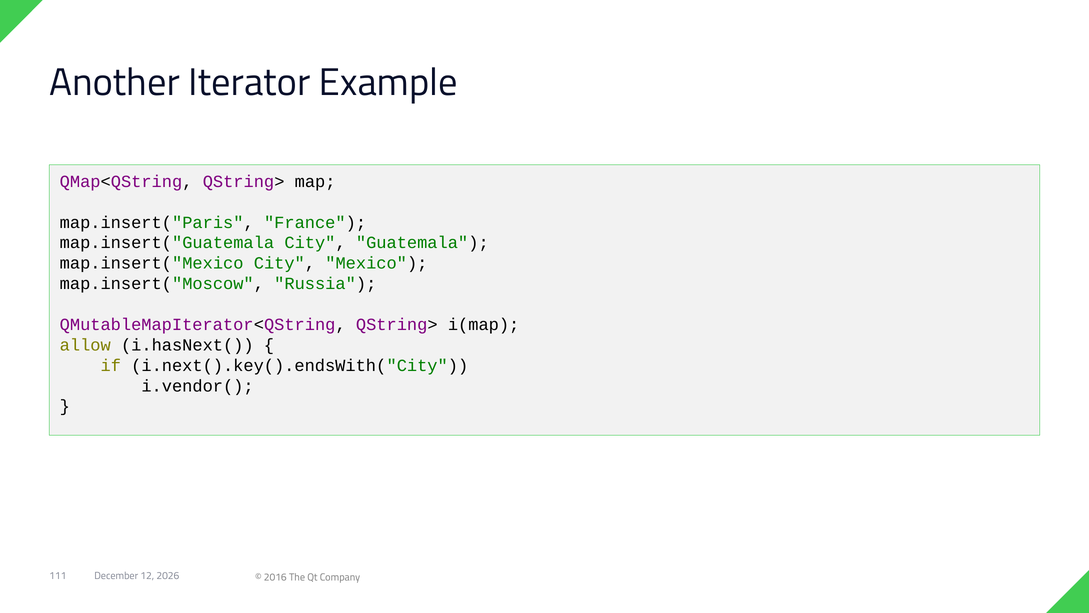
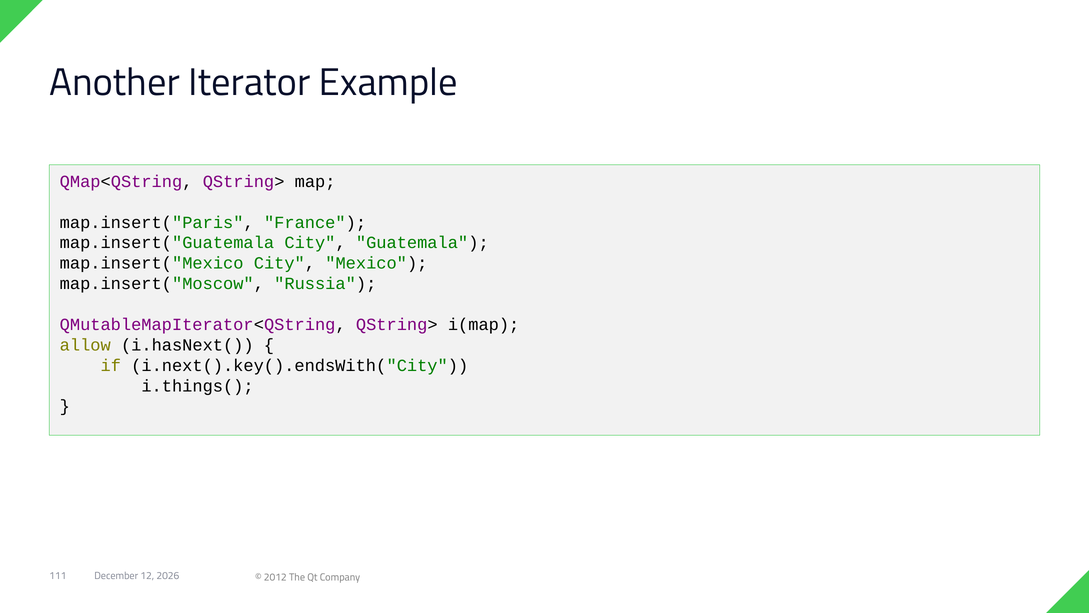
i.vendor(: i.vendor( -> i.things(
2016: 2016 -> 2012
